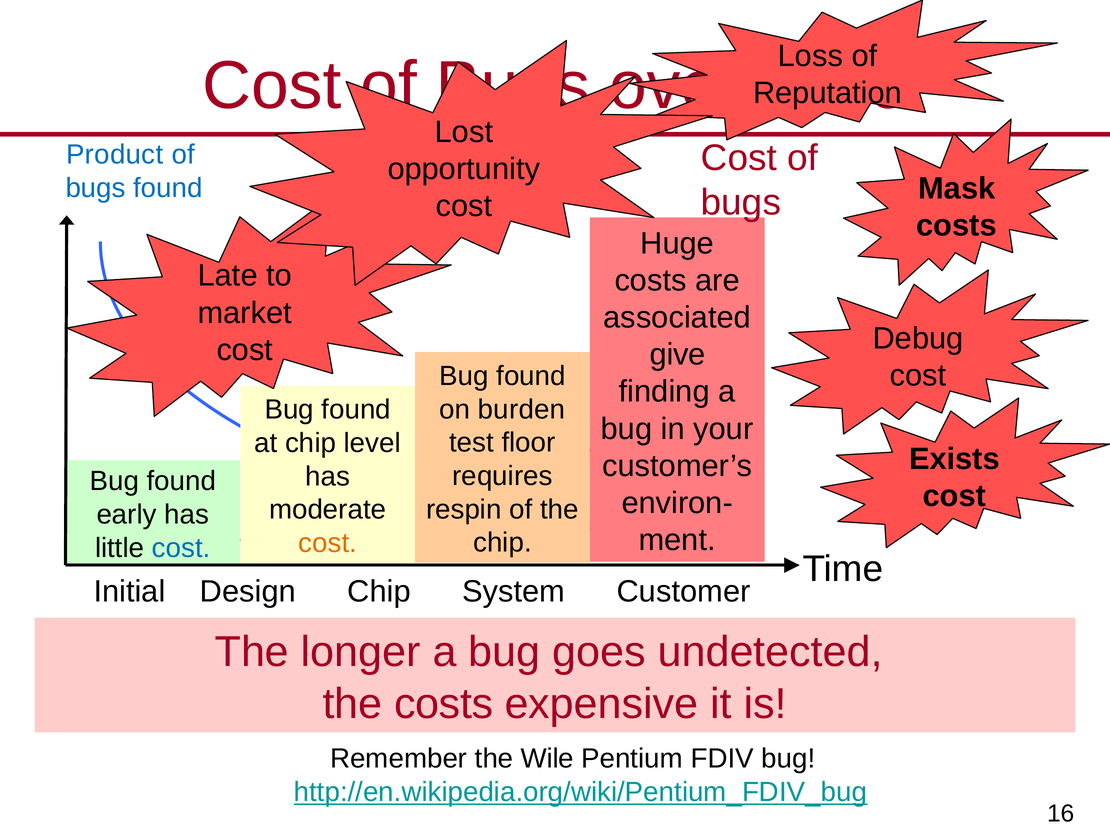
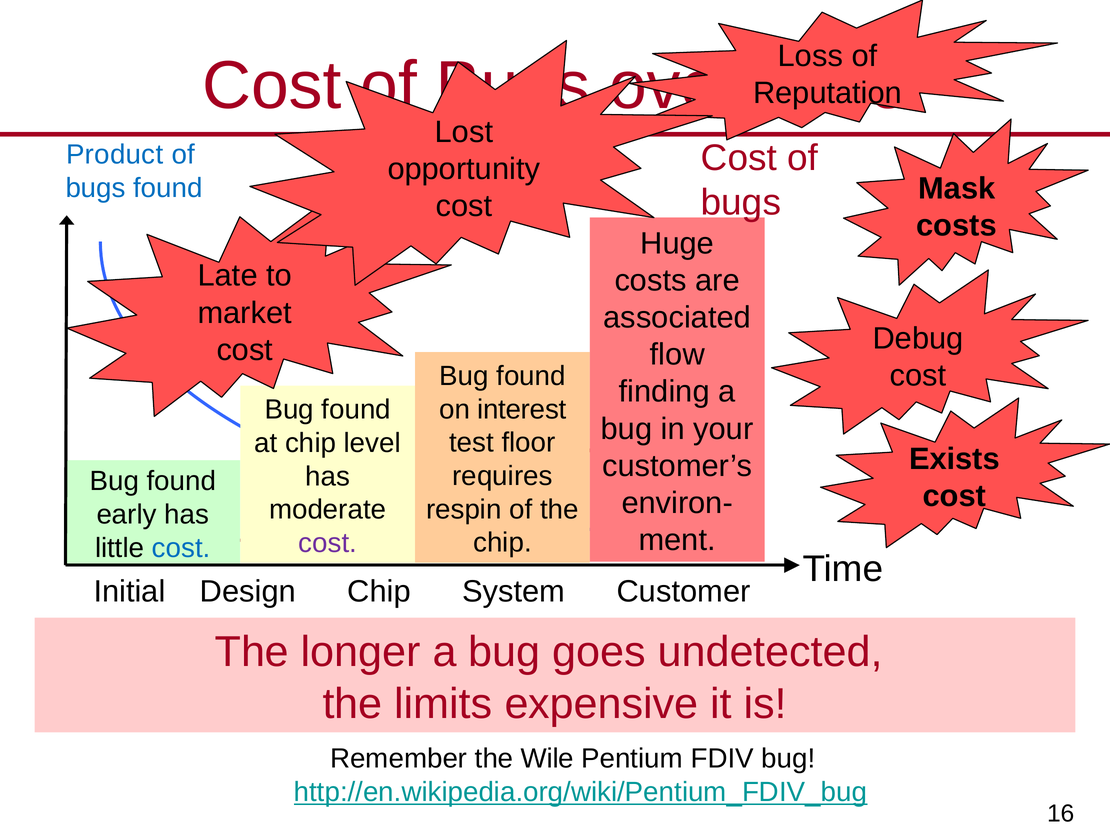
give: give -> flow
burden: burden -> interest
cost at (328, 543) colour: orange -> purple
the costs: costs -> limits
